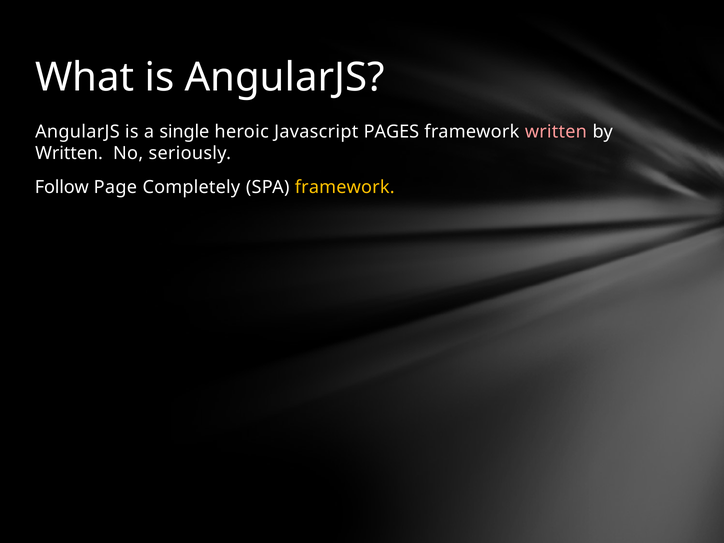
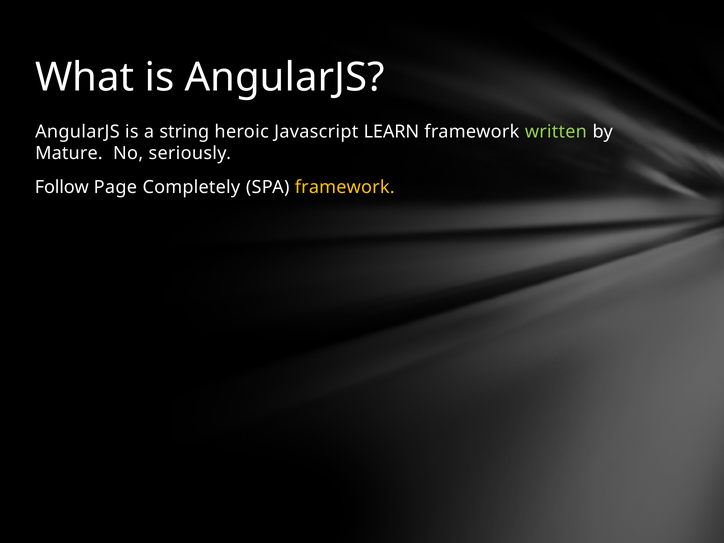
single: single -> string
PAGES: PAGES -> LEARN
written at (556, 132) colour: pink -> light green
Written at (69, 153): Written -> Mature
